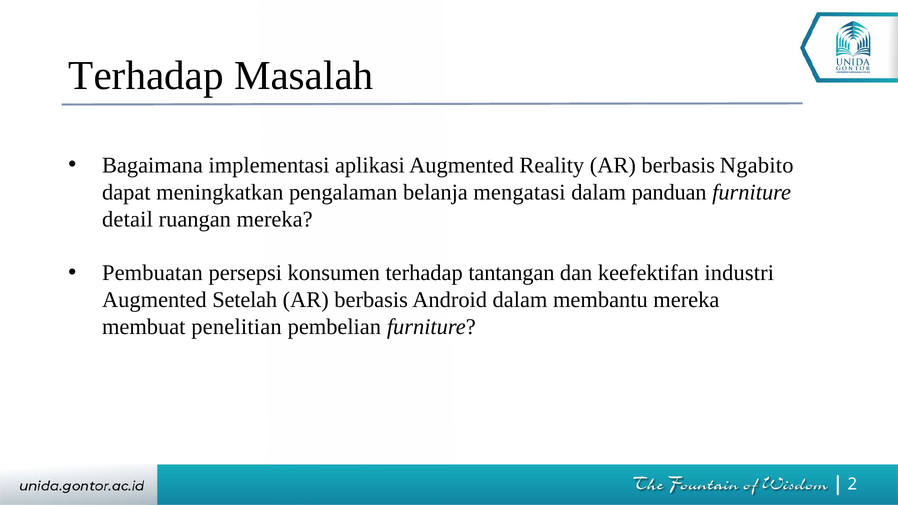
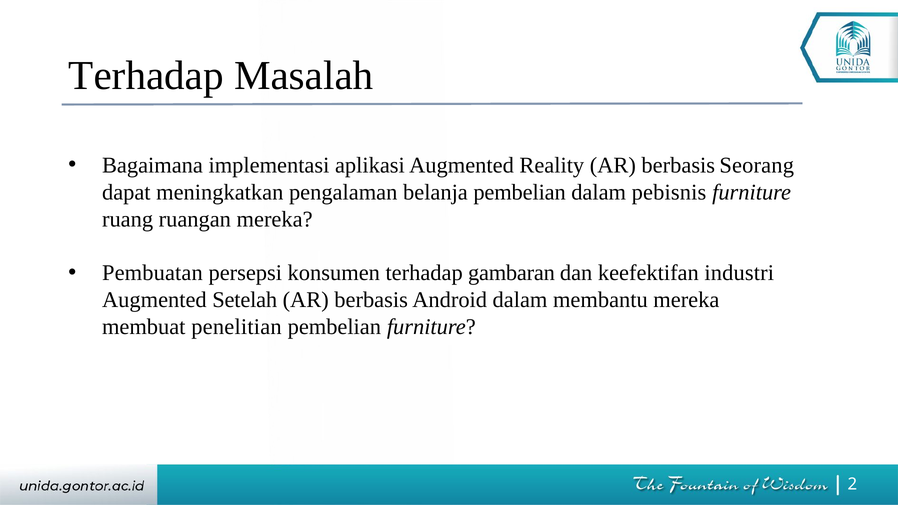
Ngabito: Ngabito -> Seorang
belanja mengatasi: mengatasi -> pembelian
panduan: panduan -> pebisnis
detail: detail -> ruang
tantangan: tantangan -> gambaran
